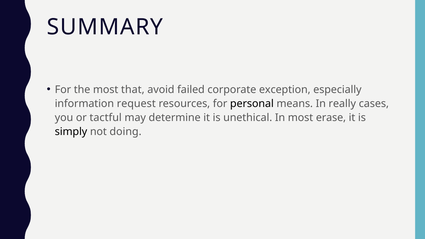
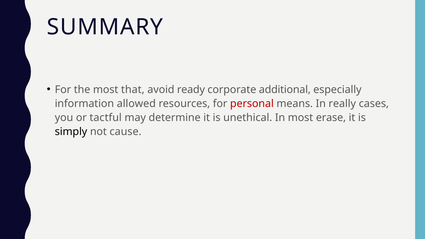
failed: failed -> ready
exception: exception -> additional
request: request -> allowed
personal colour: black -> red
doing: doing -> cause
